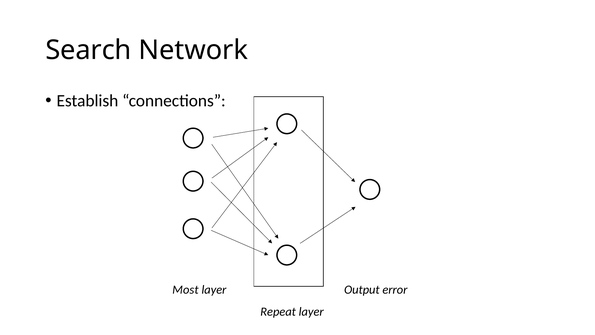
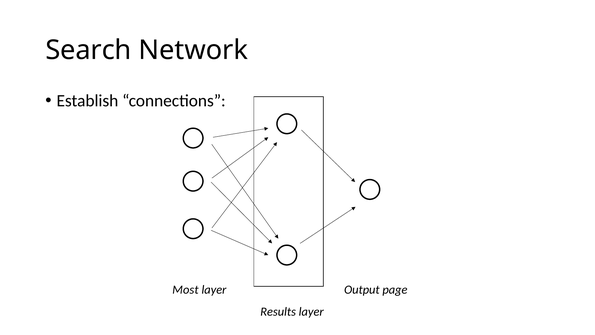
error: error -> page
Repeat: Repeat -> Results
